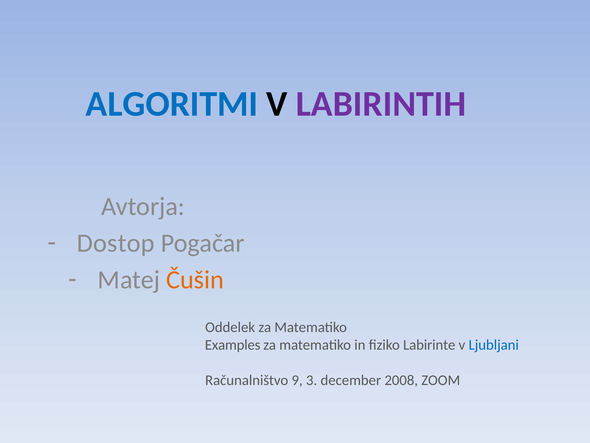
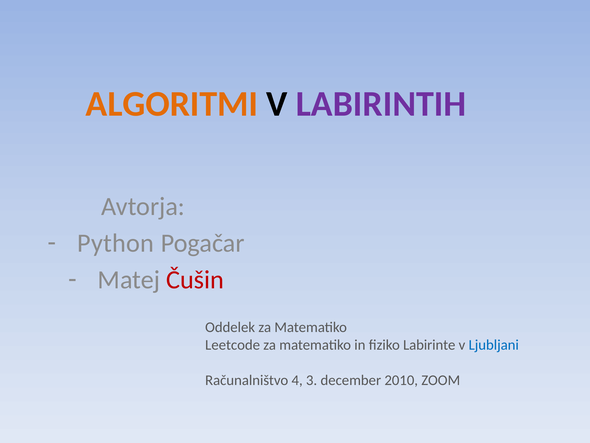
ALGORITMI colour: blue -> orange
Dostop: Dostop -> Python
Čušin colour: orange -> red
Examples: Examples -> Leetcode
9: 9 -> 4
2008: 2008 -> 2010
